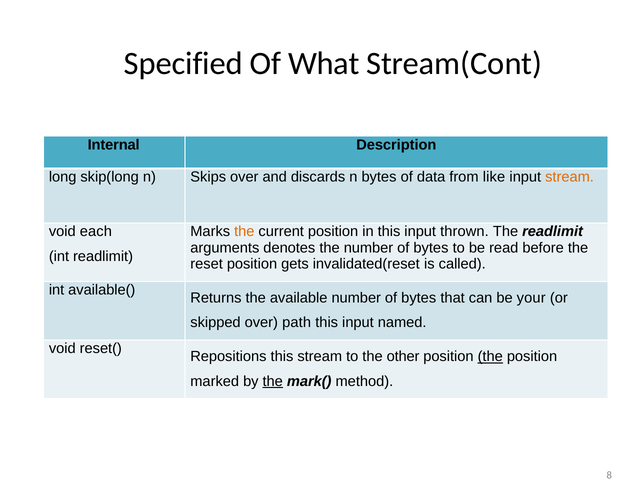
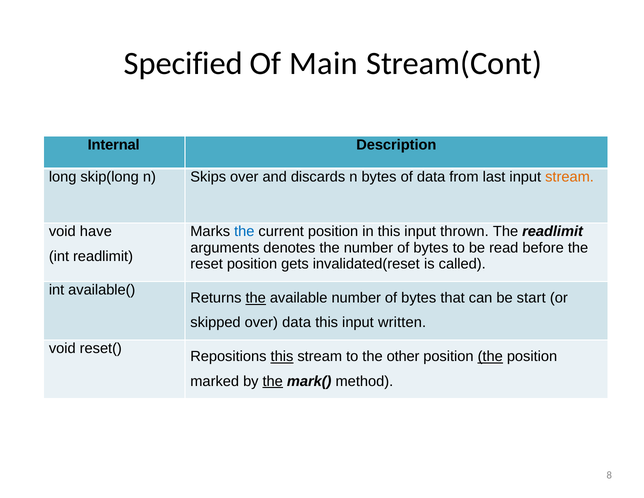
What: What -> Main
like: like -> last
each: each -> have
the at (244, 231) colour: orange -> blue
the at (256, 298) underline: none -> present
your: your -> start
over path: path -> data
named: named -> written
this at (282, 356) underline: none -> present
